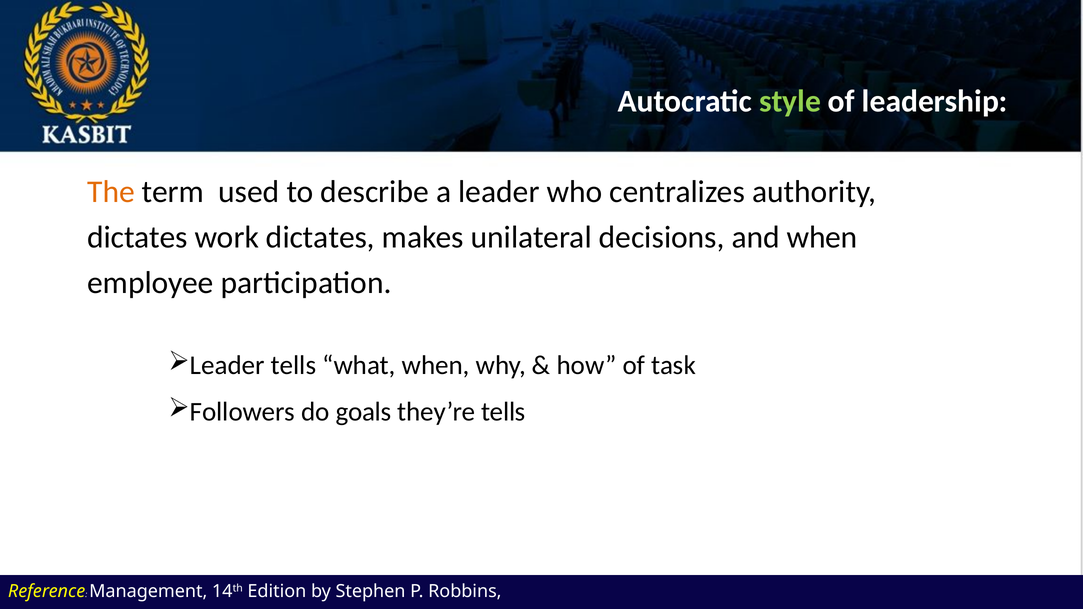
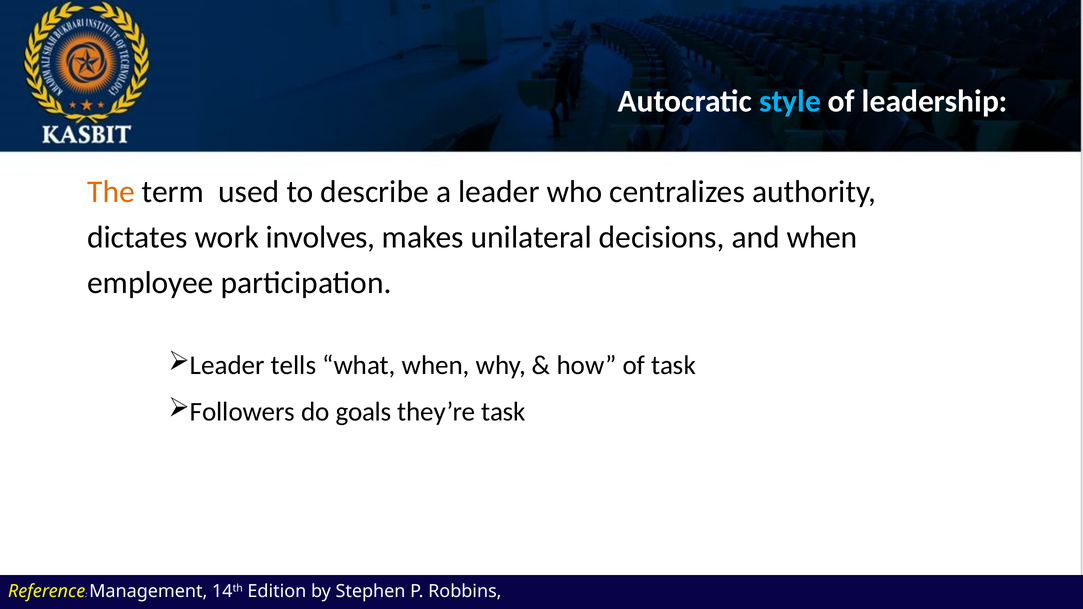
style colour: light green -> light blue
work dictates: dictates -> involves
they’re tells: tells -> task
